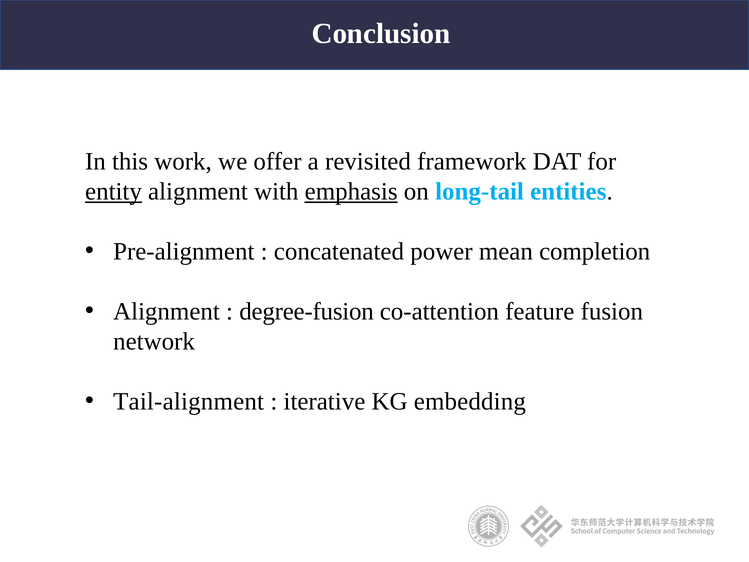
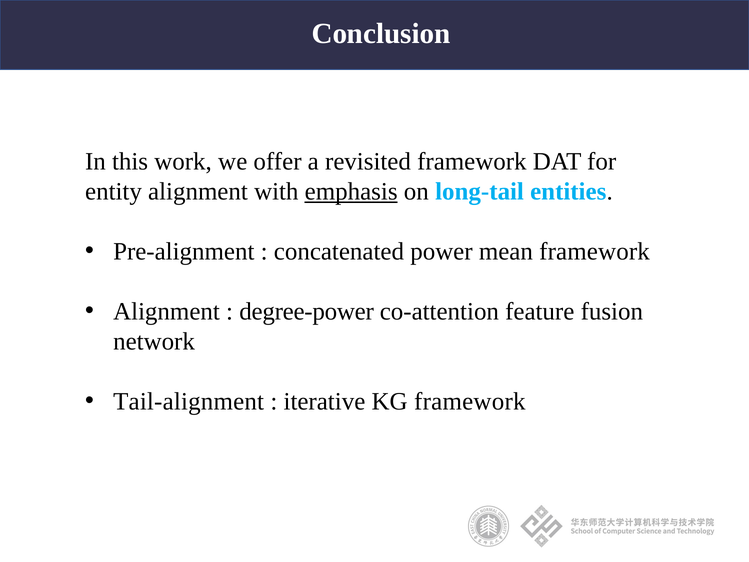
entity underline: present -> none
mean completion: completion -> framework
degree-fusion: degree-fusion -> degree-power
KG embedding: embedding -> framework
